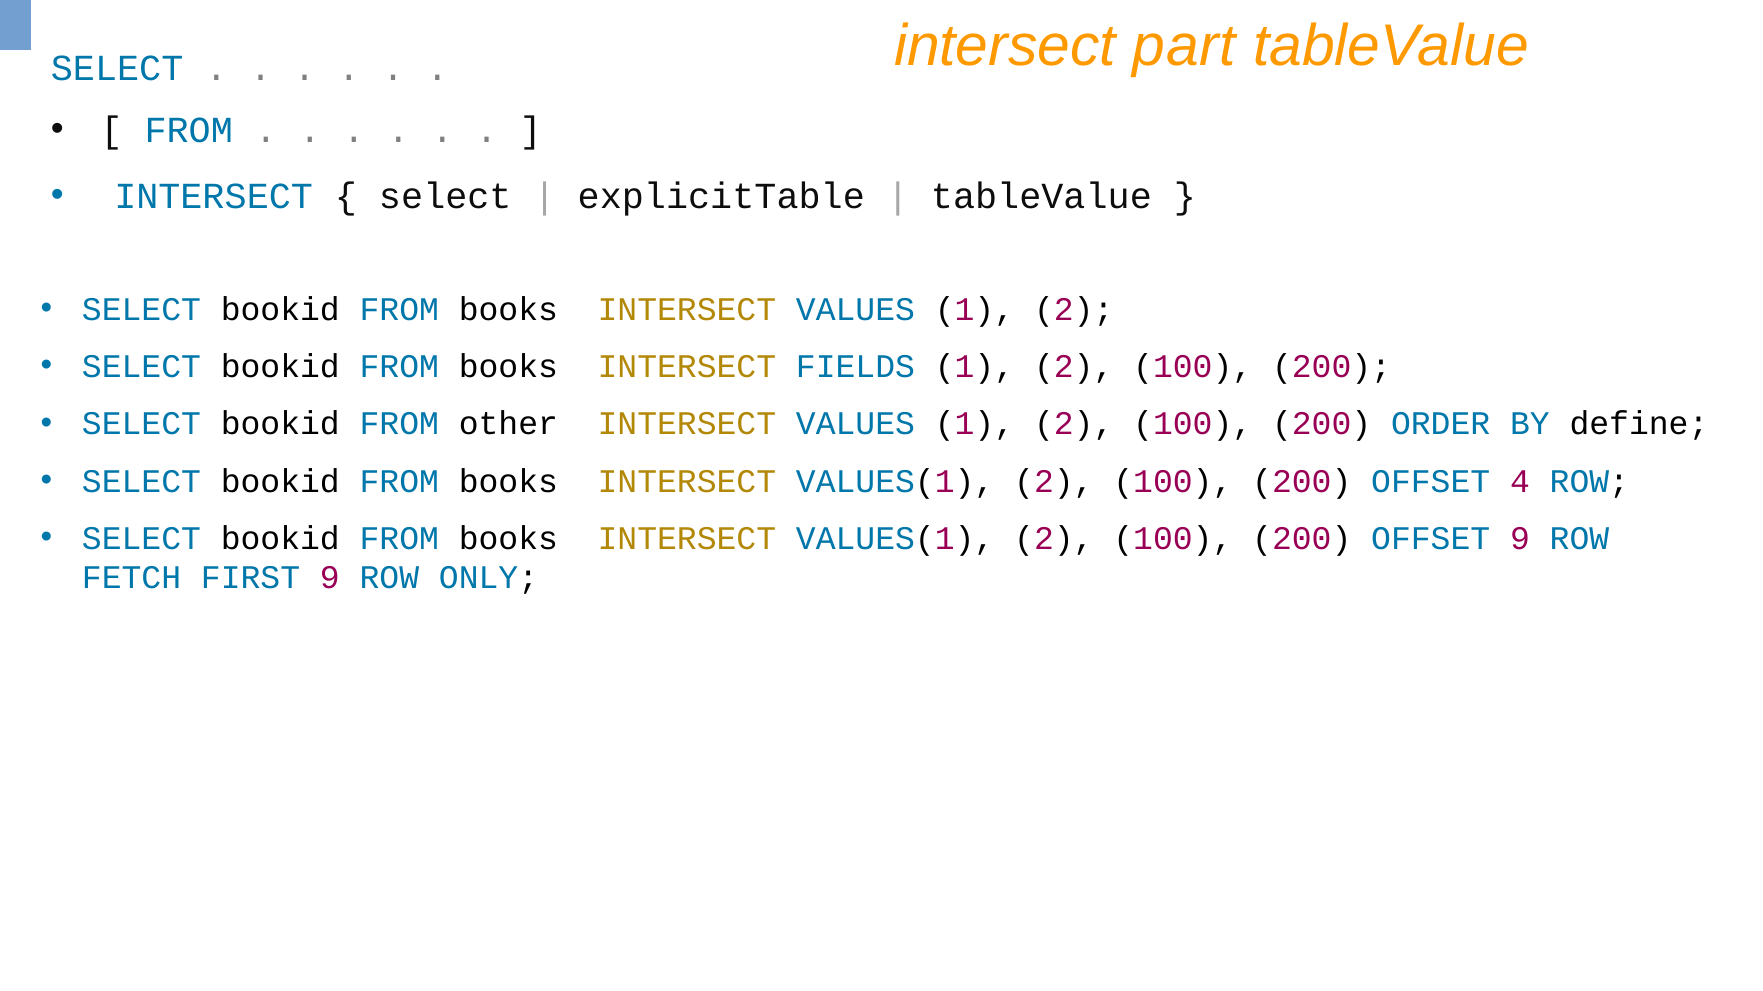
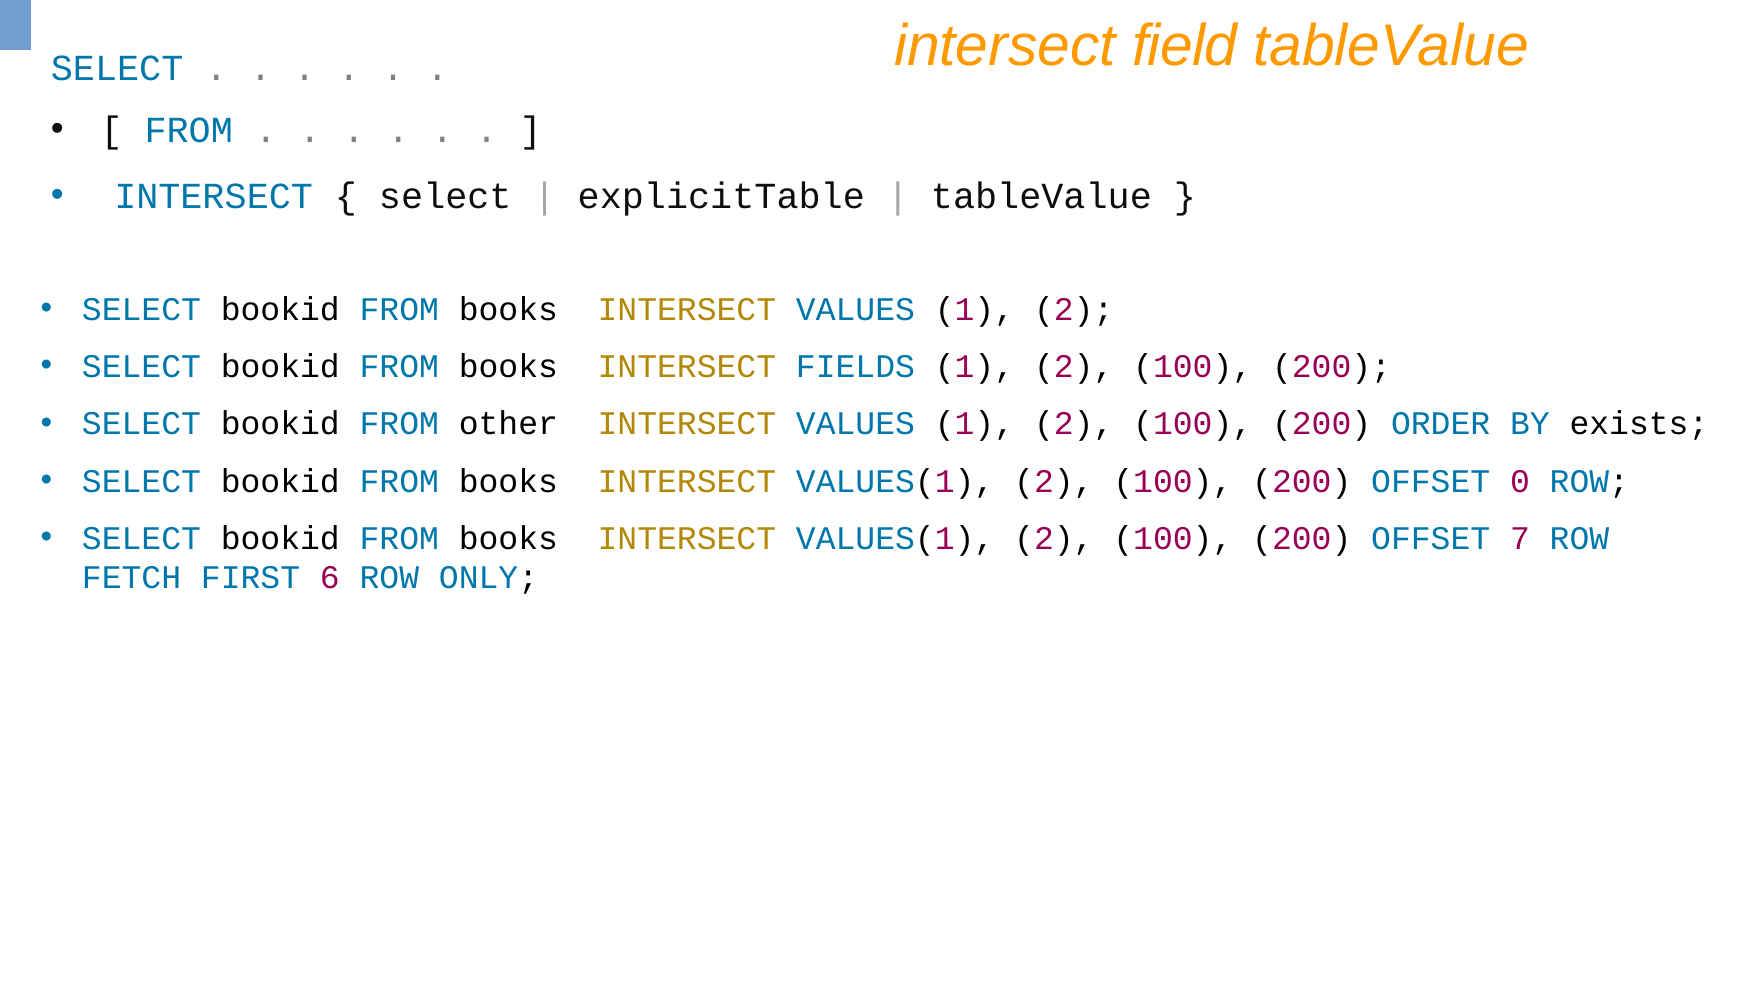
part: part -> field
define: define -> exists
4: 4 -> 0
OFFSET 9: 9 -> 7
FIRST 9: 9 -> 6
